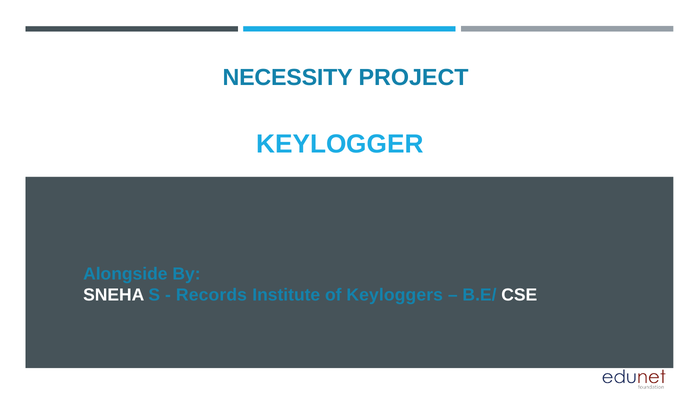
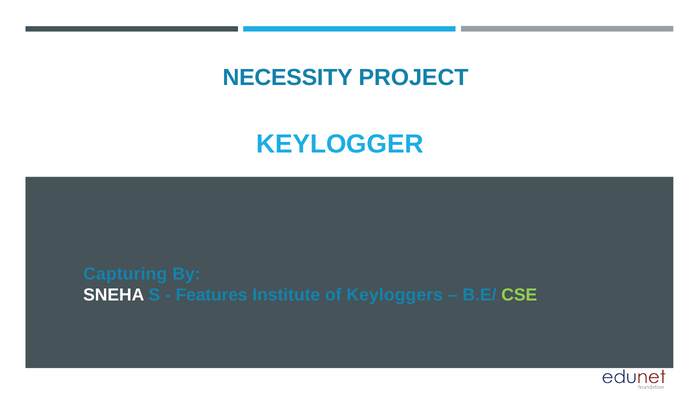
Alongside: Alongside -> Capturing
Records: Records -> Features
CSE colour: white -> light green
